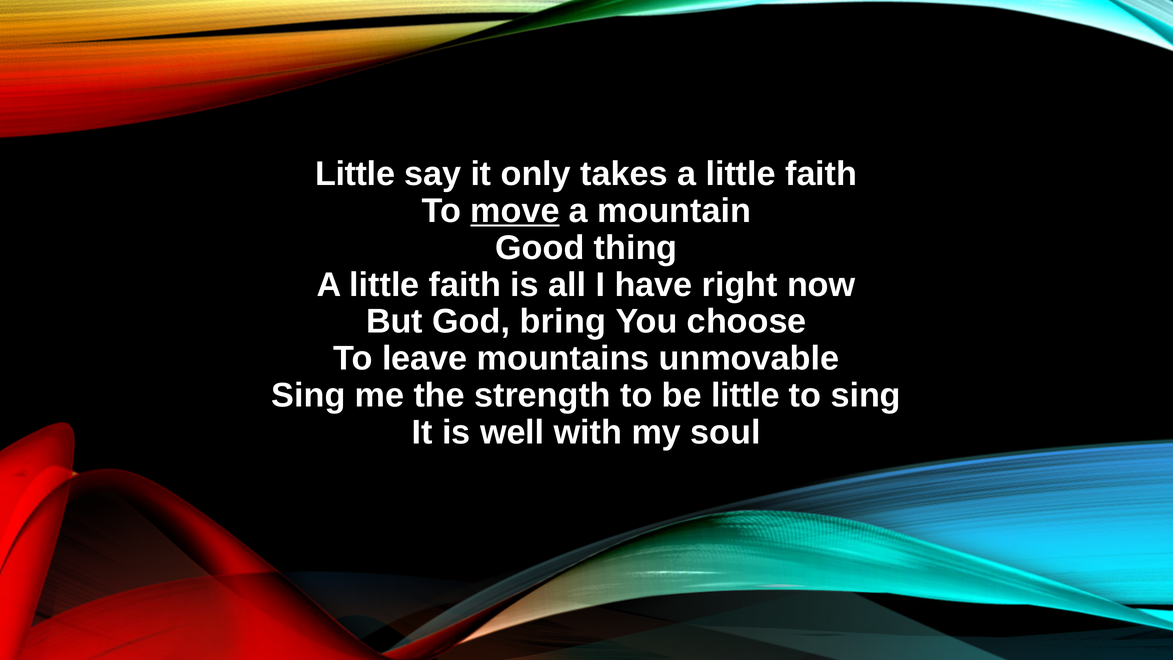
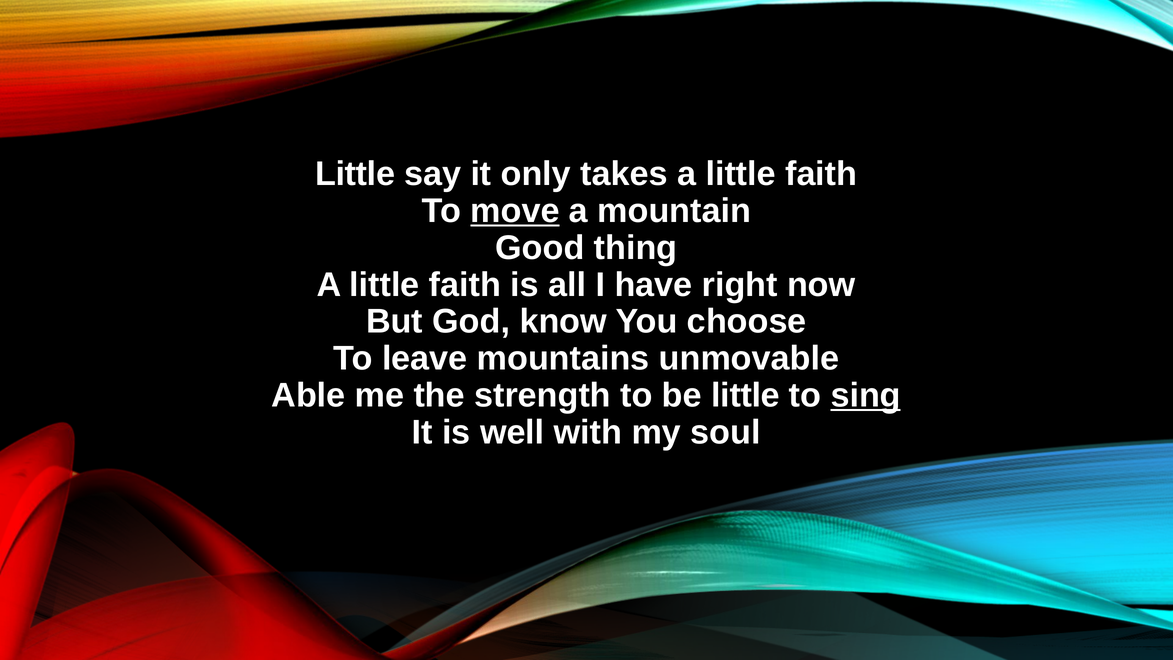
bring: bring -> know
Sing at (308, 395): Sing -> Able
sing at (866, 395) underline: none -> present
